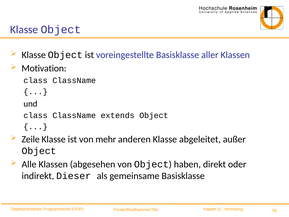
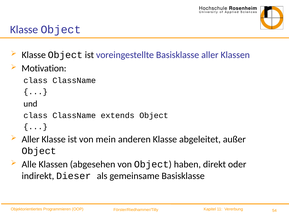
Zeile at (31, 139): Zeile -> Aller
mehr: mehr -> mein
